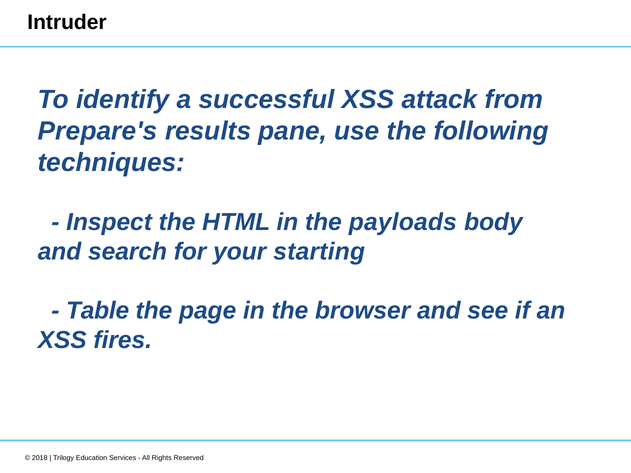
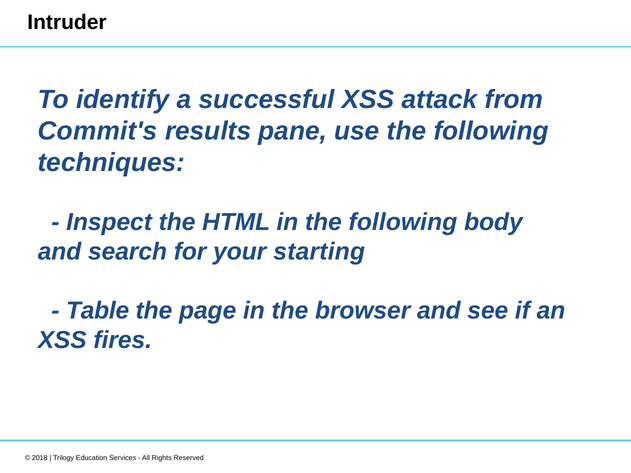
Prepare's: Prepare's -> Commit's
in the payloads: payloads -> following
